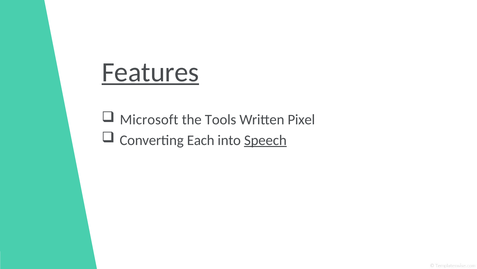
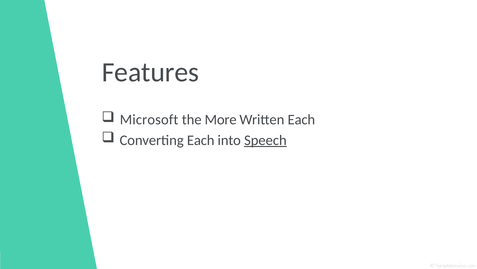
Features underline: present -> none
Tools: Tools -> More
Written Pixel: Pixel -> Each
